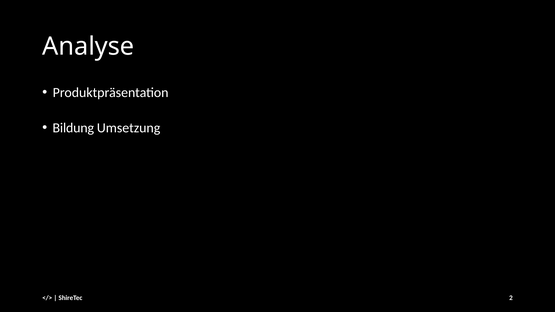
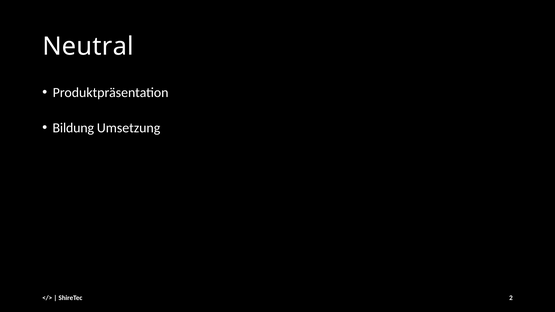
Analyse: Analyse -> Neutral
